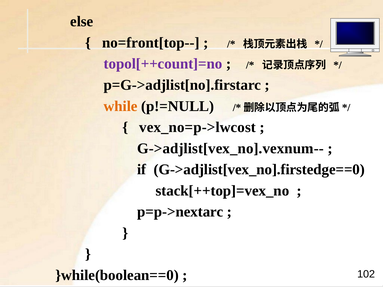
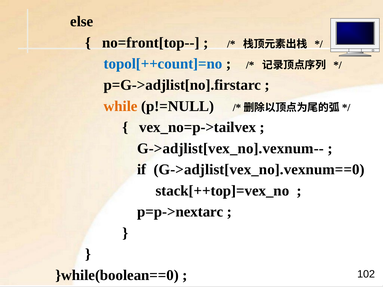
topol[++count]=no colour: purple -> blue
vex_no=p->lwcost: vex_no=p->lwcost -> vex_no=p->tailvex
G->adjlist[vex_no].firstedge==0: G->adjlist[vex_no].firstedge==0 -> G->adjlist[vex_no].vexnum==0
